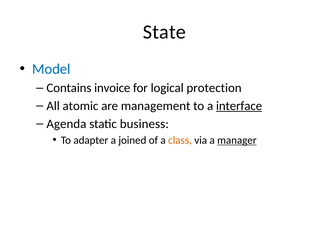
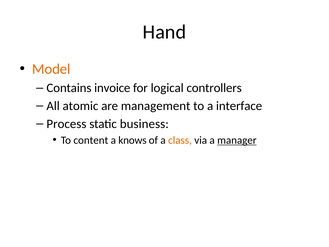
State: State -> Hand
Model colour: blue -> orange
protection: protection -> controllers
interface underline: present -> none
Agenda: Agenda -> Process
adapter: adapter -> content
joined: joined -> knows
